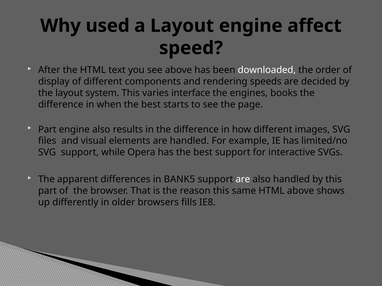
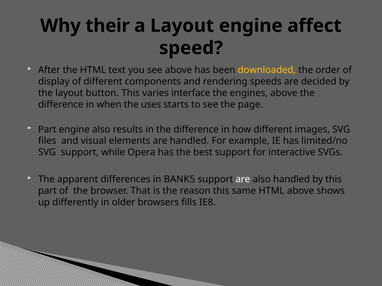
used: used -> their
downloaded colour: white -> yellow
system: system -> button
engines books: books -> above
when the best: best -> uses
